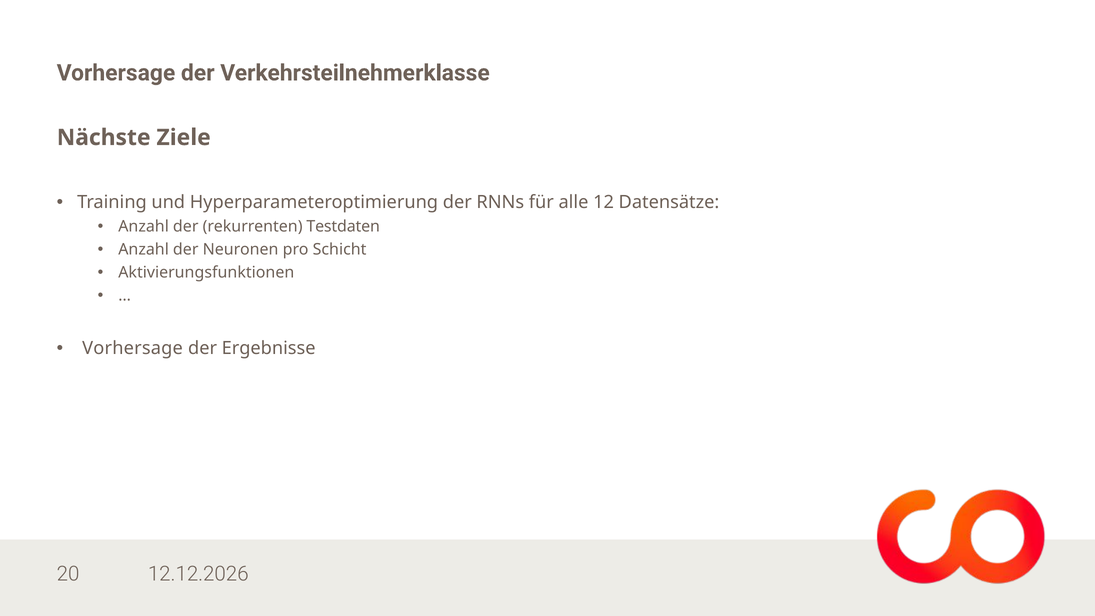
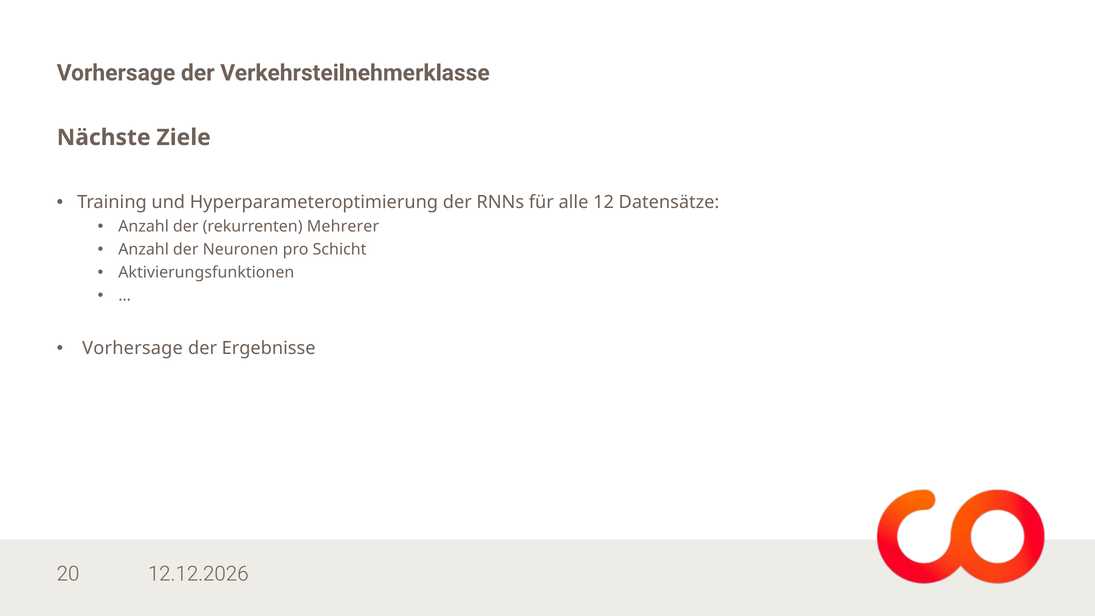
Testdaten: Testdaten -> Mehrerer
